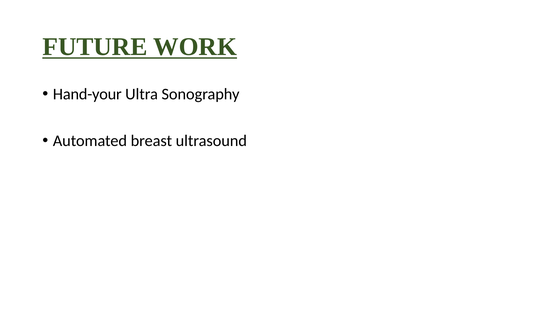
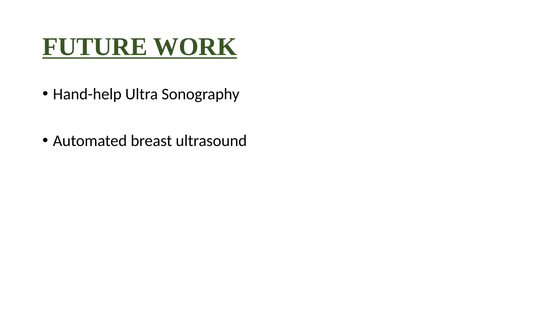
Hand-your: Hand-your -> Hand-help
